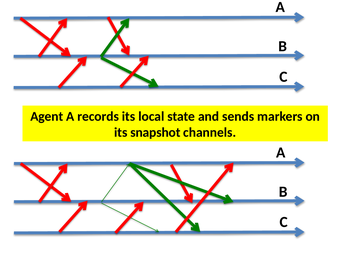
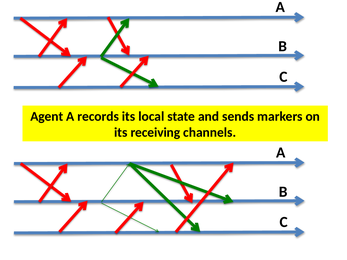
snapshot: snapshot -> receiving
